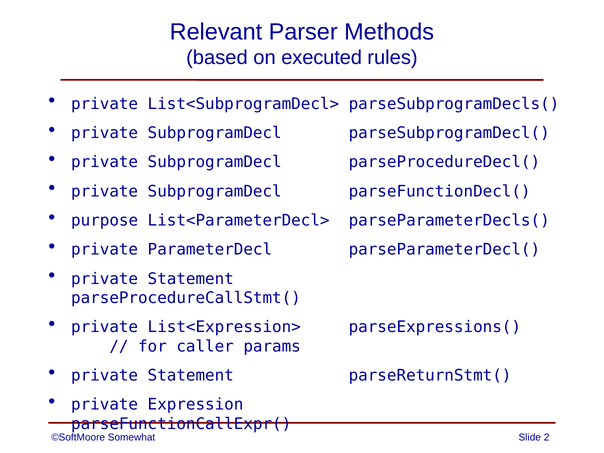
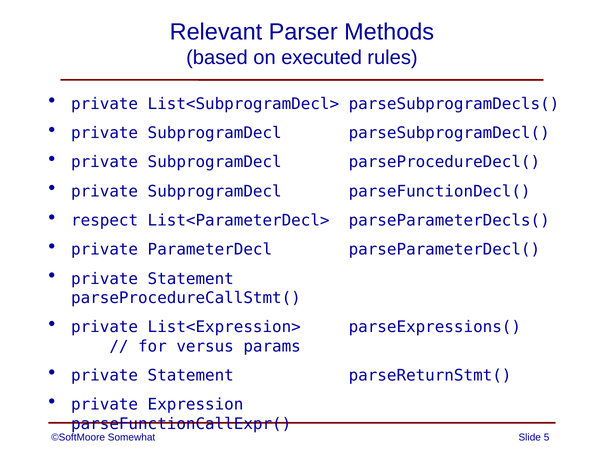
purpose: purpose -> respect
caller: caller -> versus
2: 2 -> 5
